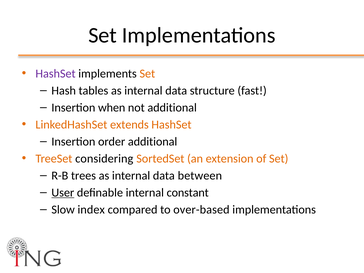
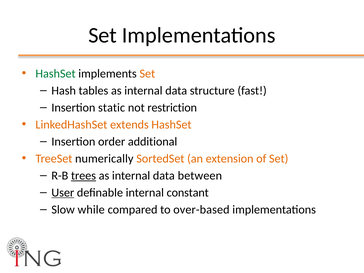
HashSet at (56, 74) colour: purple -> green
when: when -> static
not additional: additional -> restriction
considering: considering -> numerically
trees underline: none -> present
index: index -> while
